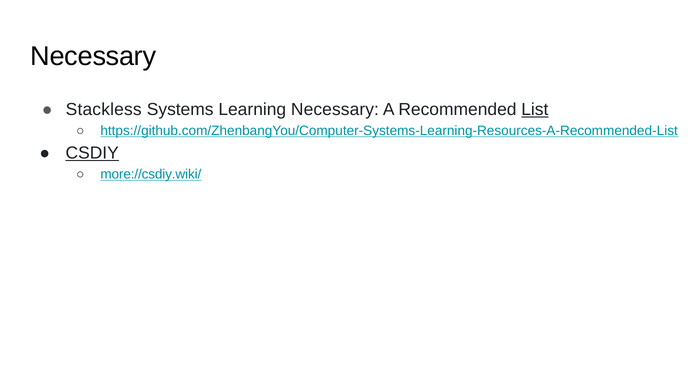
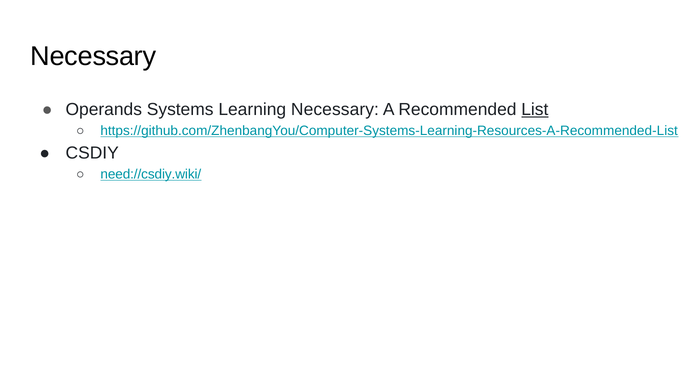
Stackless: Stackless -> Operands
CSDIY underline: present -> none
more://csdiy.wiki/: more://csdiy.wiki/ -> need://csdiy.wiki/
